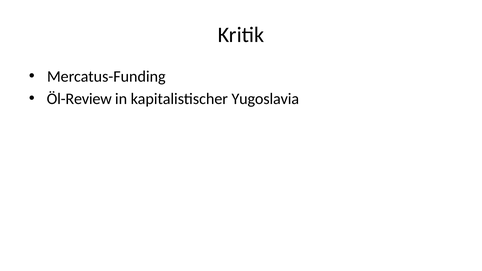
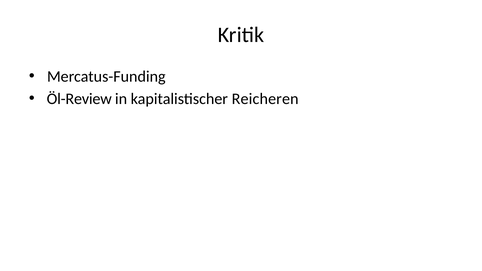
Yugoslavia: Yugoslavia -> Reicheren
